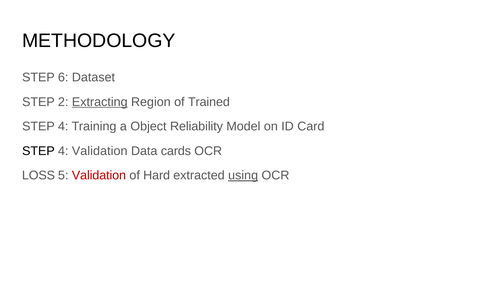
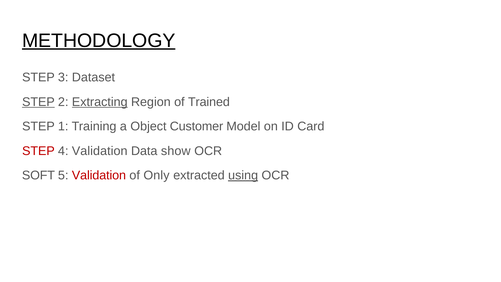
METHODOLOGY underline: none -> present
6: 6 -> 3
STEP at (38, 102) underline: none -> present
4 at (63, 126): 4 -> 1
Reliability: Reliability -> Customer
STEP at (38, 151) colour: black -> red
cards: cards -> show
LOSS: LOSS -> SOFT
Hard: Hard -> Only
